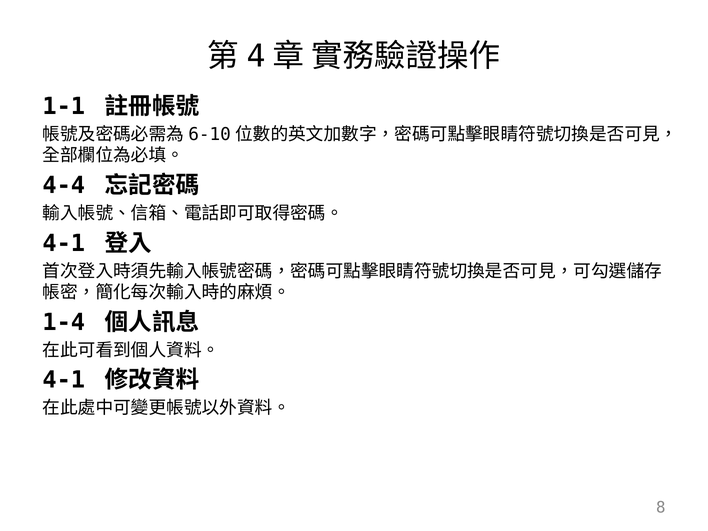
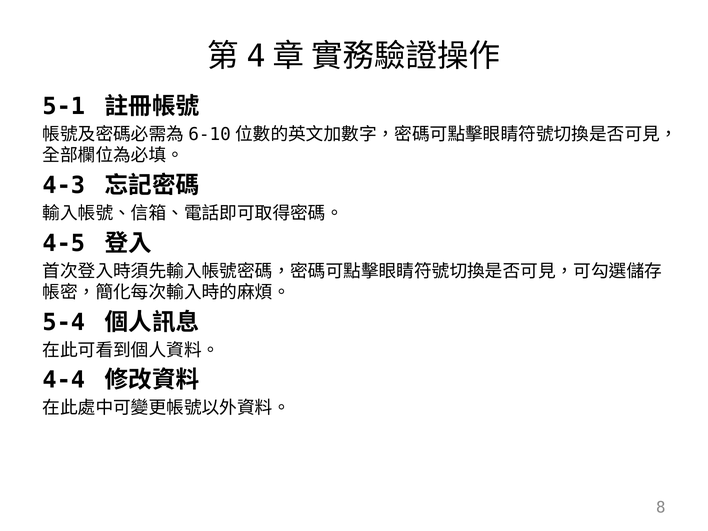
1-1: 1-1 -> 5-1
4-4: 4-4 -> 4-3
4-1 at (64, 243): 4-1 -> 4-5
1-4: 1-4 -> 5-4
4-1 at (64, 380): 4-1 -> 4-4
